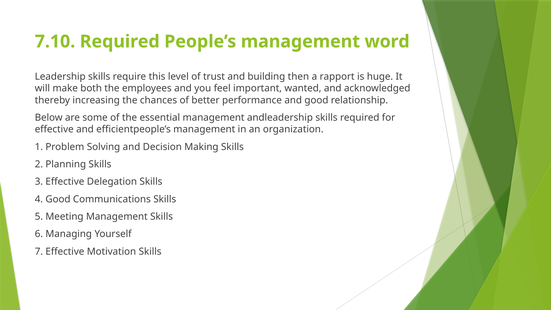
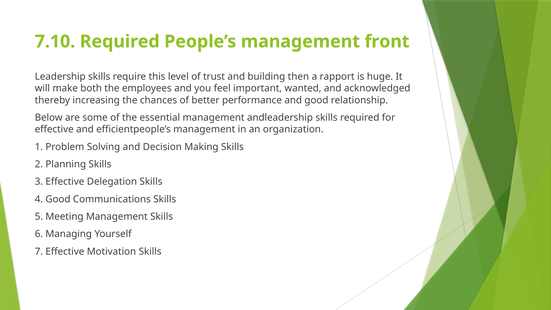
word: word -> front
